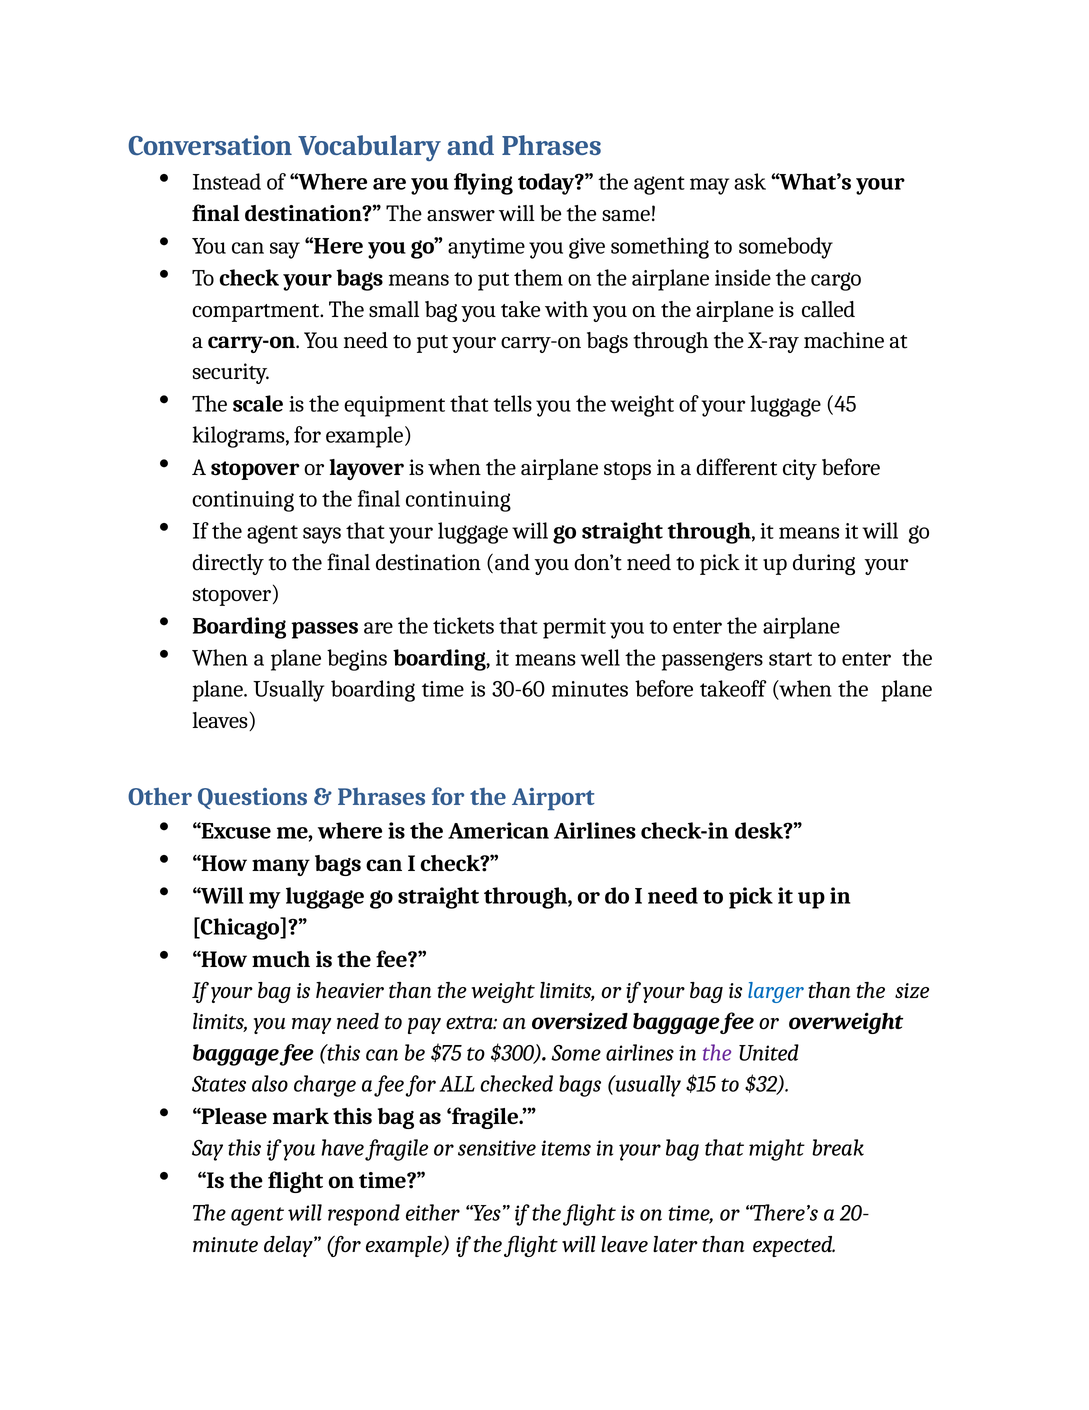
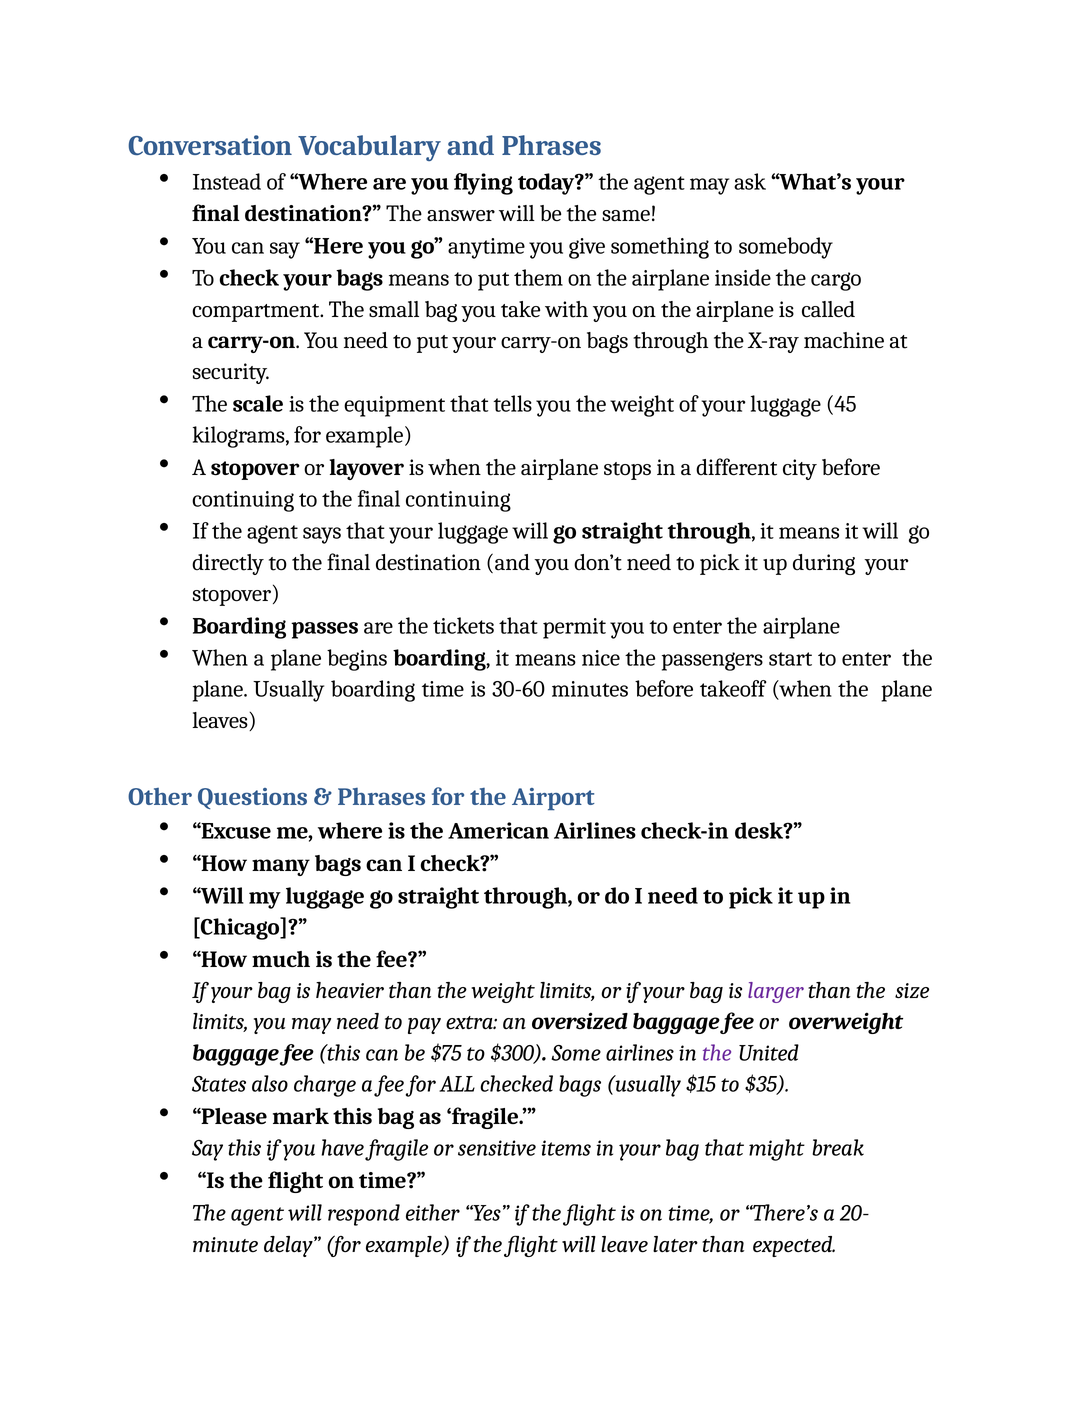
well: well -> nice
larger colour: blue -> purple
$32: $32 -> $35
